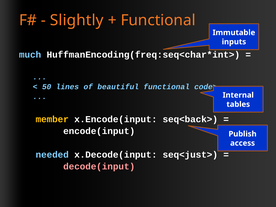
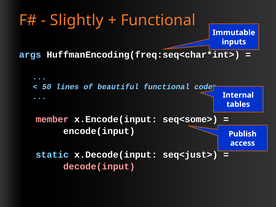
much: much -> args
member colour: yellow -> pink
seq<back>: seq<back> -> seq<some>
needed: needed -> static
